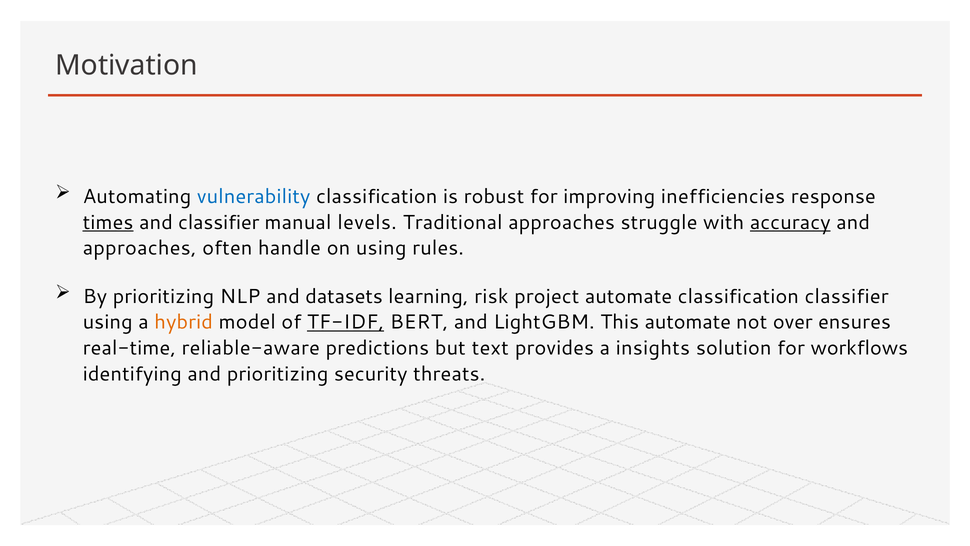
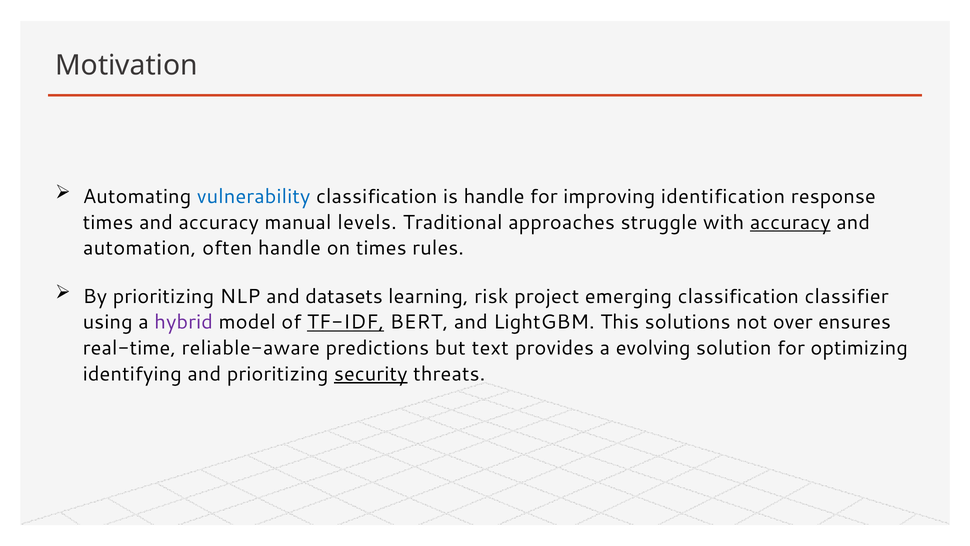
is robust: robust -> handle
inefficiencies: inefficiencies -> identification
times at (108, 222) underline: present -> none
and classifier: classifier -> accuracy
approaches at (140, 248): approaches -> automation
on using: using -> times
project automate: automate -> emerging
hybrid colour: orange -> purple
This automate: automate -> solutions
insights: insights -> evolving
workflows: workflows -> optimizing
security underline: none -> present
